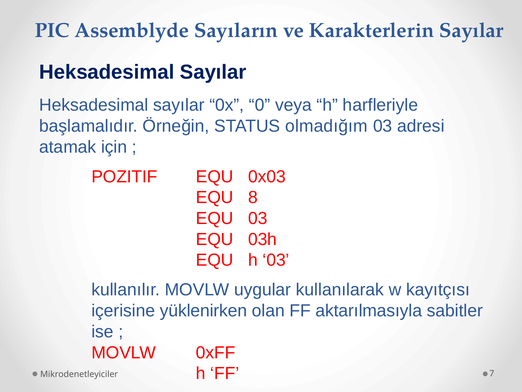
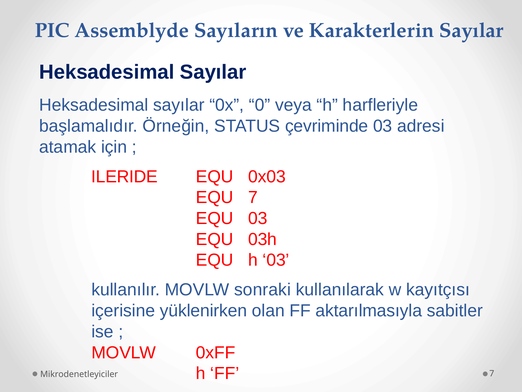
olmadığım: olmadığım -> çevriminde
POZITIF: POZITIF -> ILERIDE
EQU 8: 8 -> 7
uygular: uygular -> sonraki
